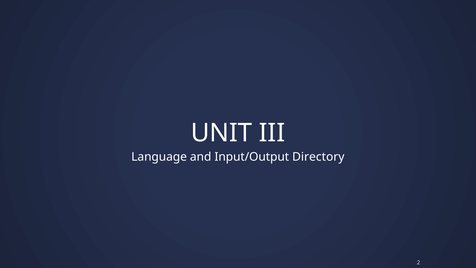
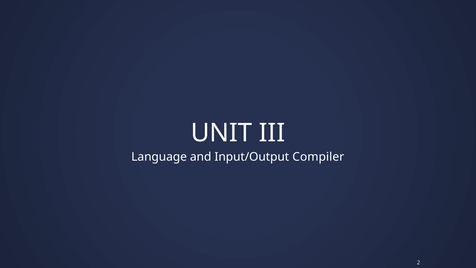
Directory: Directory -> Compiler
